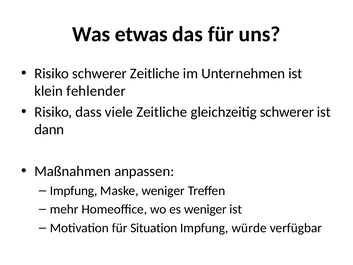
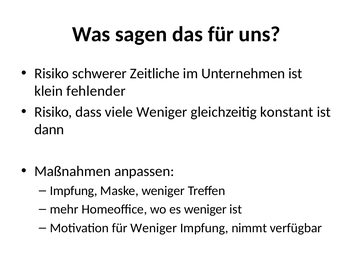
etwas: etwas -> sagen
viele Zeitliche: Zeitliche -> Weniger
gleichzeitig schwerer: schwerer -> konstant
für Situation: Situation -> Weniger
würde: würde -> nimmt
